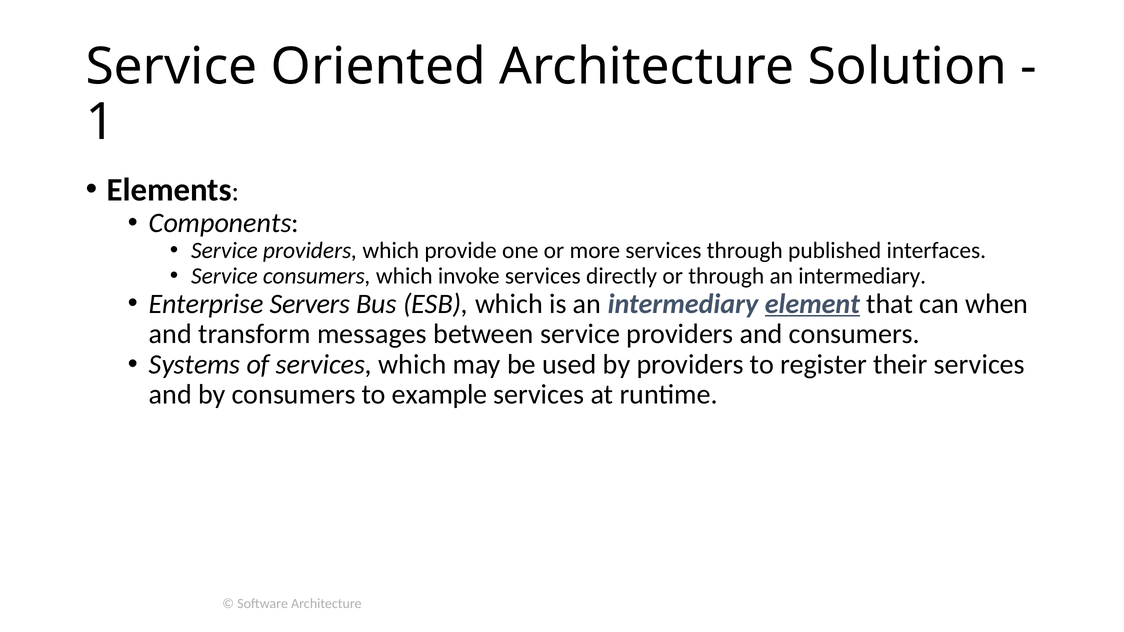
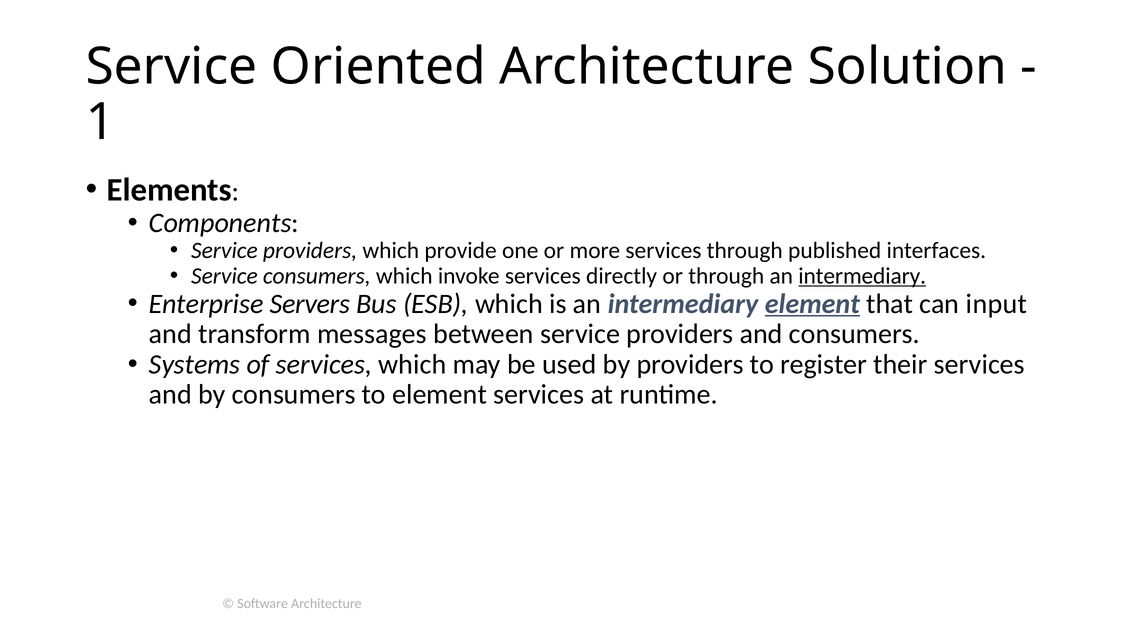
intermediary at (862, 276) underline: none -> present
when: when -> input
to example: example -> element
